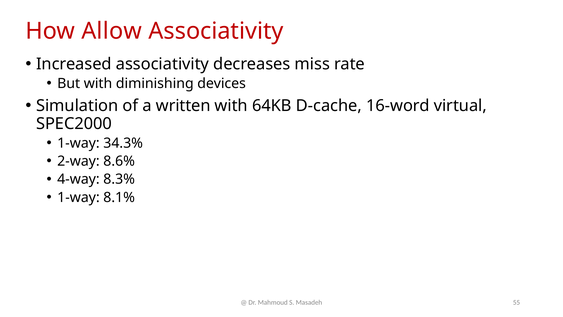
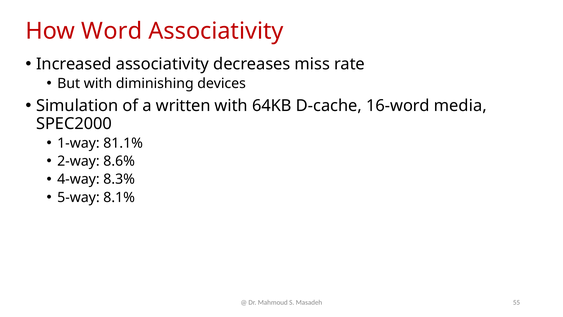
Allow: Allow -> Word
virtual: virtual -> media
34.3%: 34.3% -> 81.1%
1-way at (78, 197): 1-way -> 5-way
